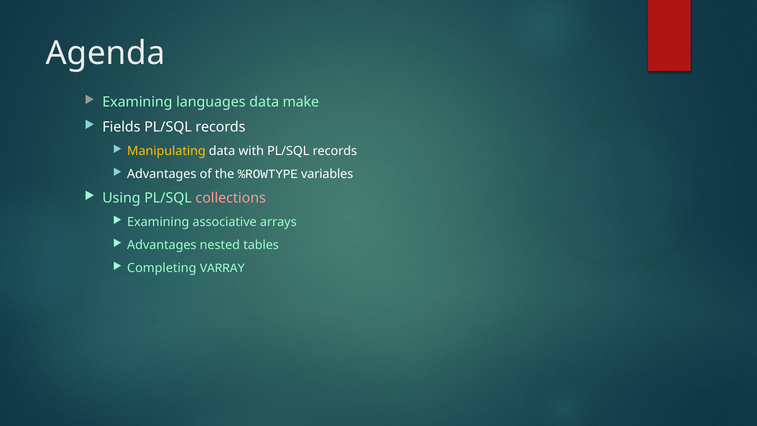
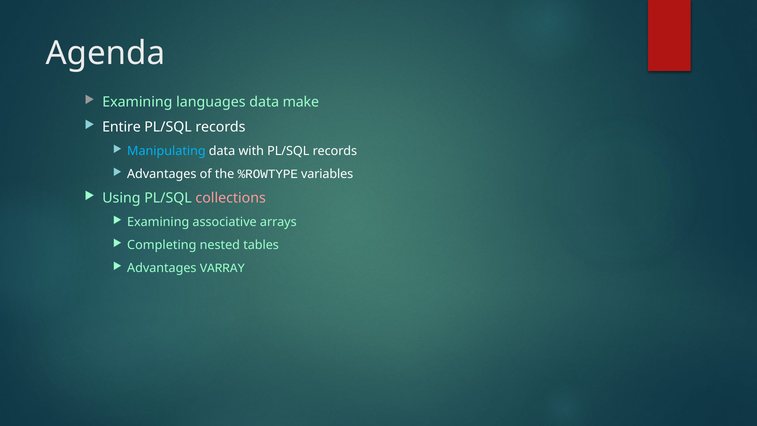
Fields: Fields -> Entire
Manipulating colour: yellow -> light blue
Advantages at (162, 245): Advantages -> Completing
Completing at (162, 268): Completing -> Advantages
